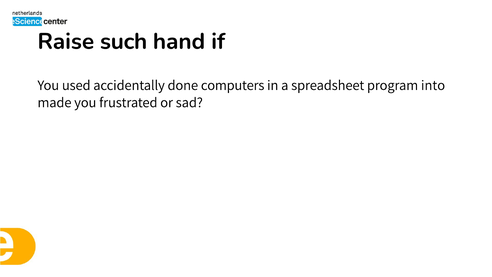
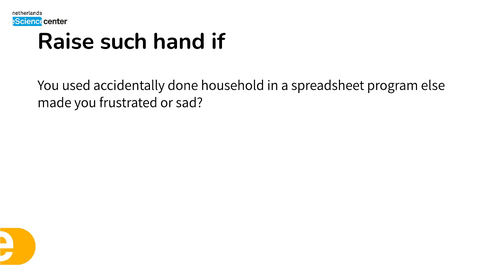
computers: computers -> household
into: into -> else
